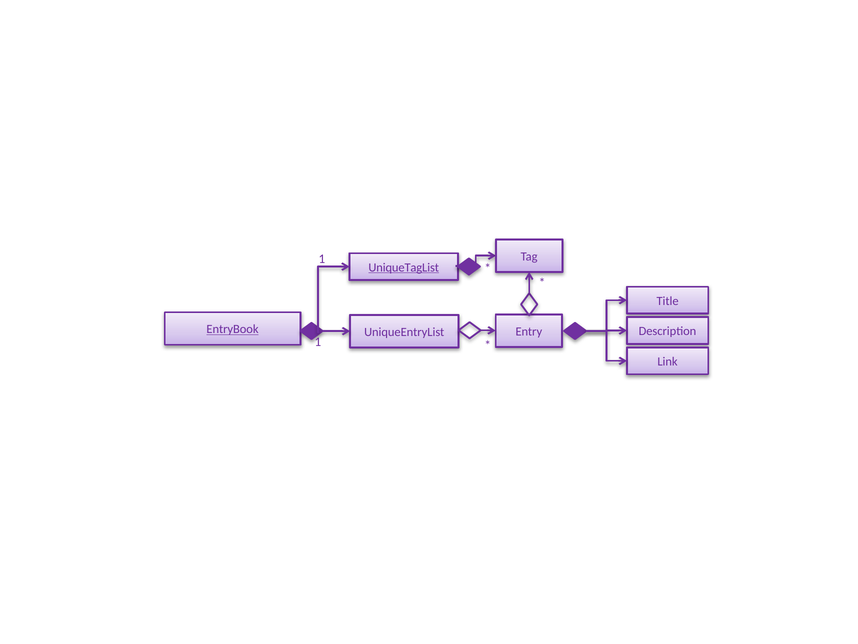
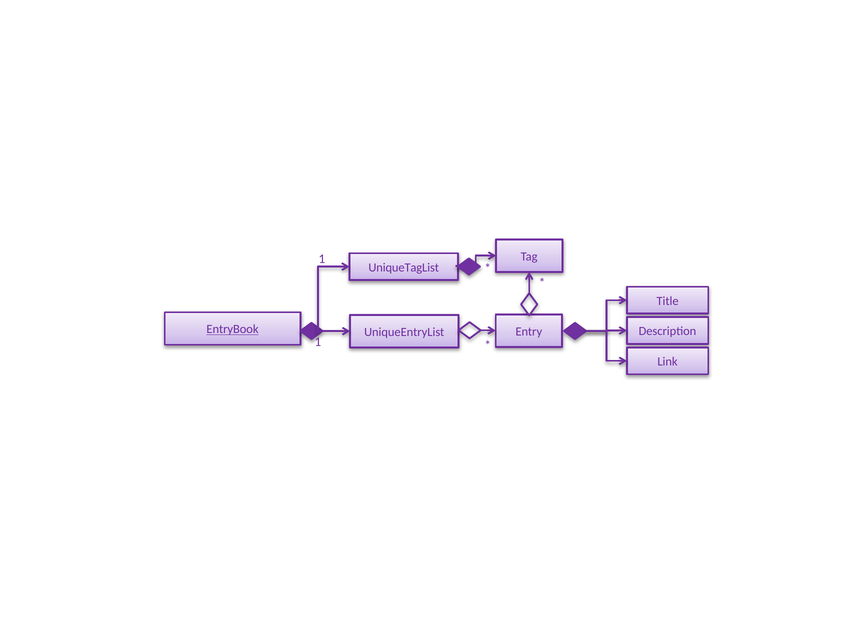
UniqueTagList underline: present -> none
